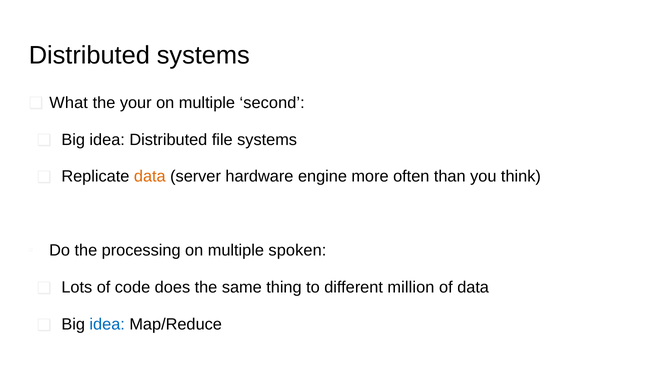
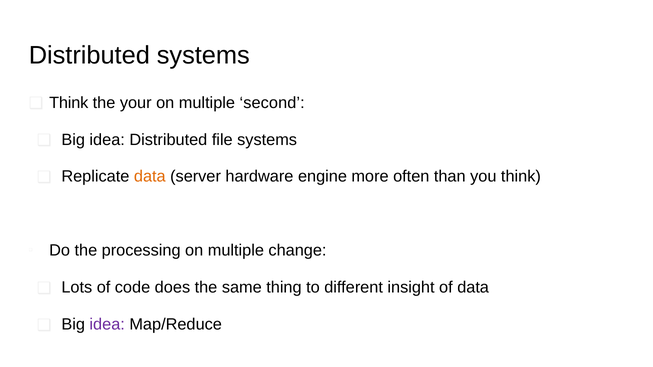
What at (69, 103): What -> Think
spoken: spoken -> change
million: million -> insight
idea at (107, 325) colour: blue -> purple
